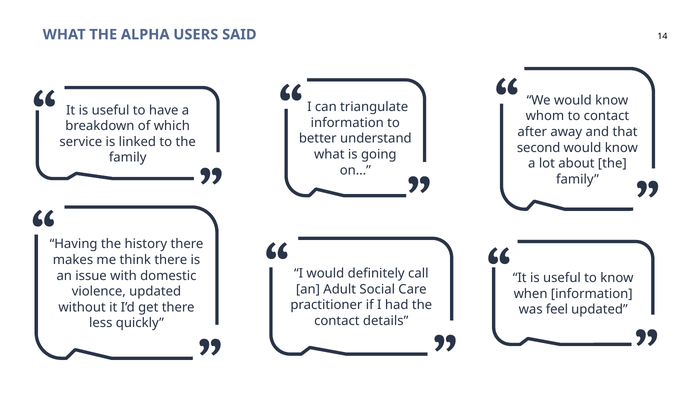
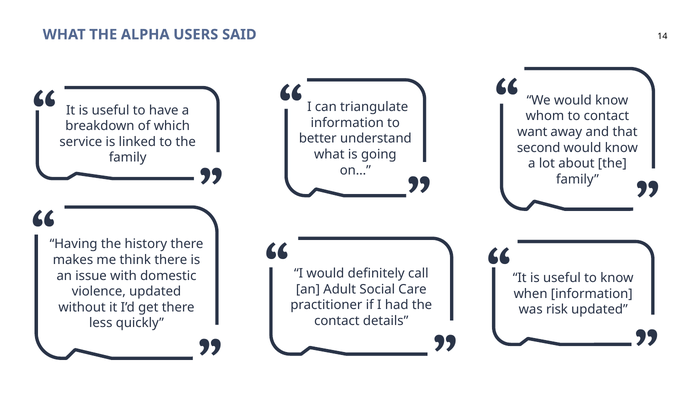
after: after -> want
feel: feel -> risk
